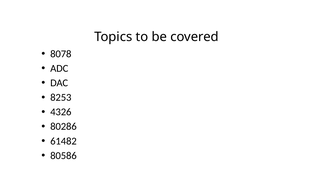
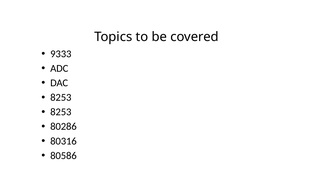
8078: 8078 -> 9333
4326 at (61, 112): 4326 -> 8253
61482: 61482 -> 80316
